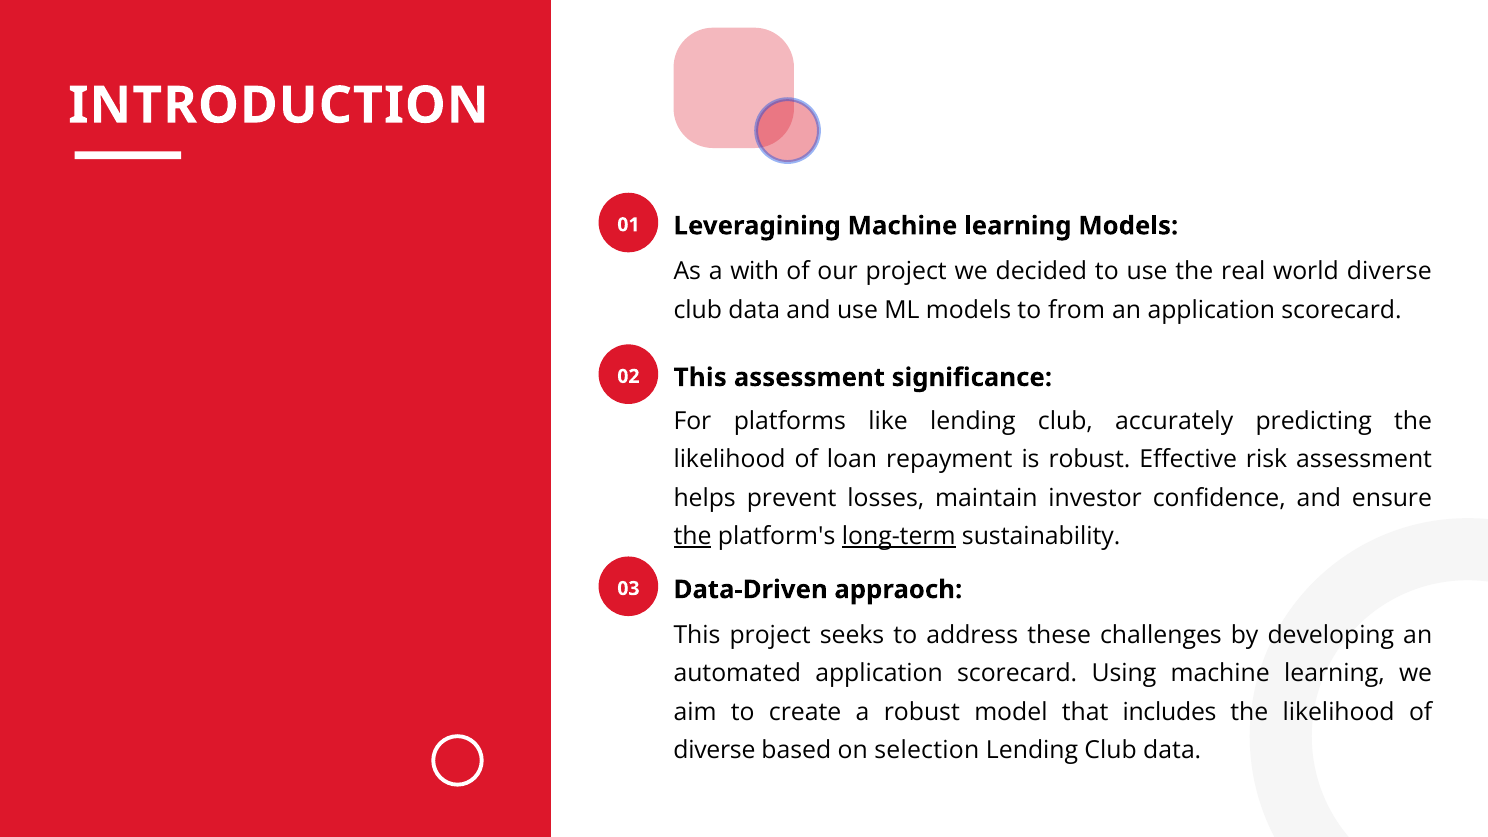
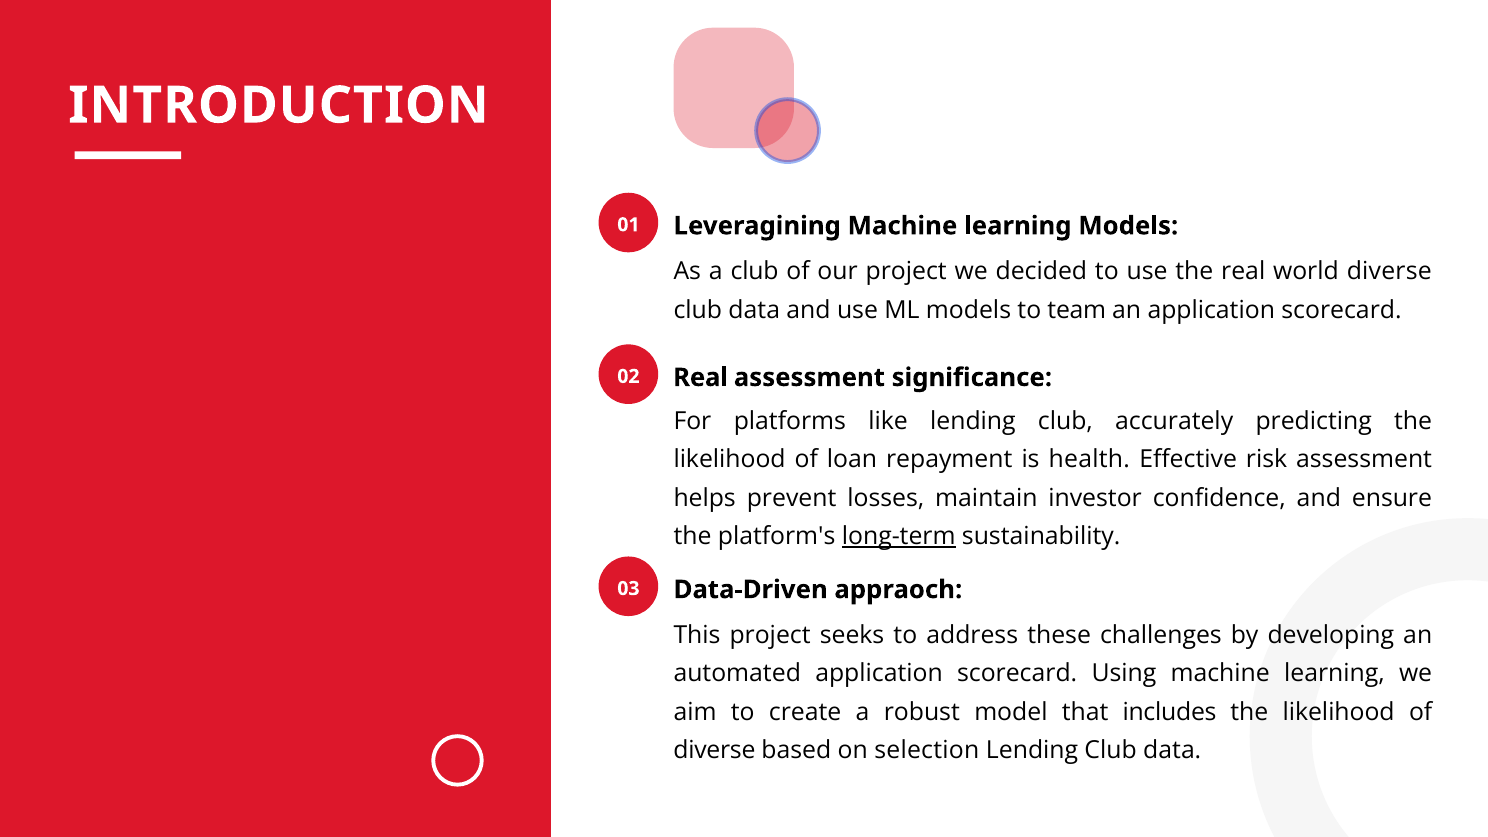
a with: with -> club
from: from -> team
This at (700, 378): This -> Real
is robust: robust -> health
the at (693, 537) underline: present -> none
